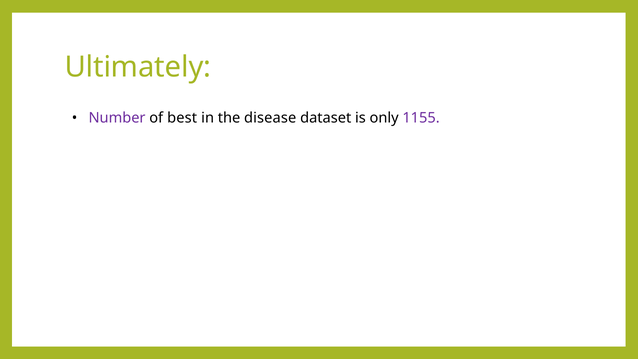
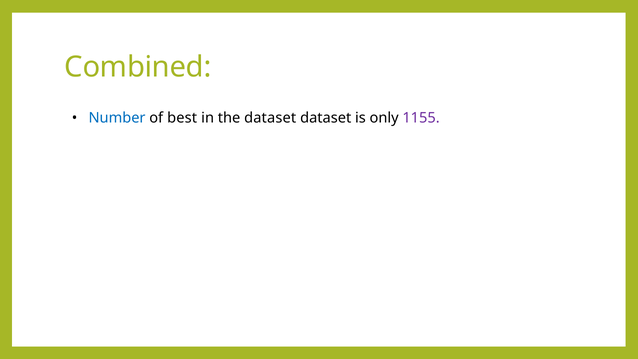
Ultimately: Ultimately -> Combined
Number colour: purple -> blue
the disease: disease -> dataset
